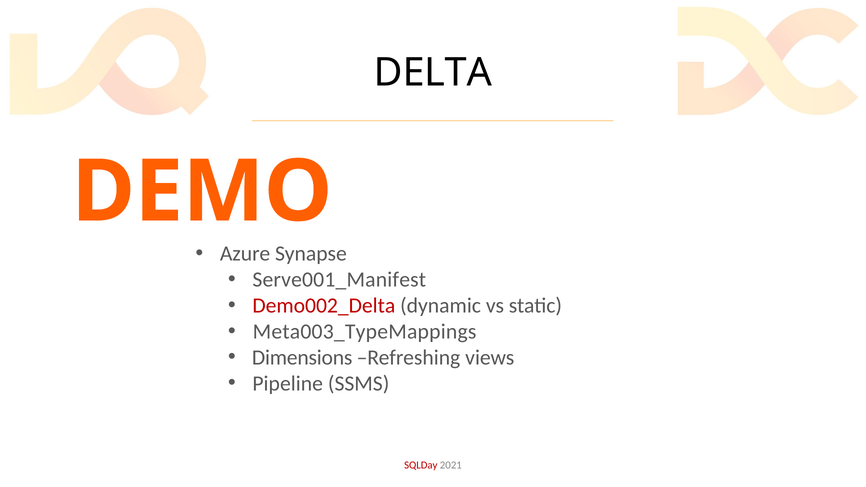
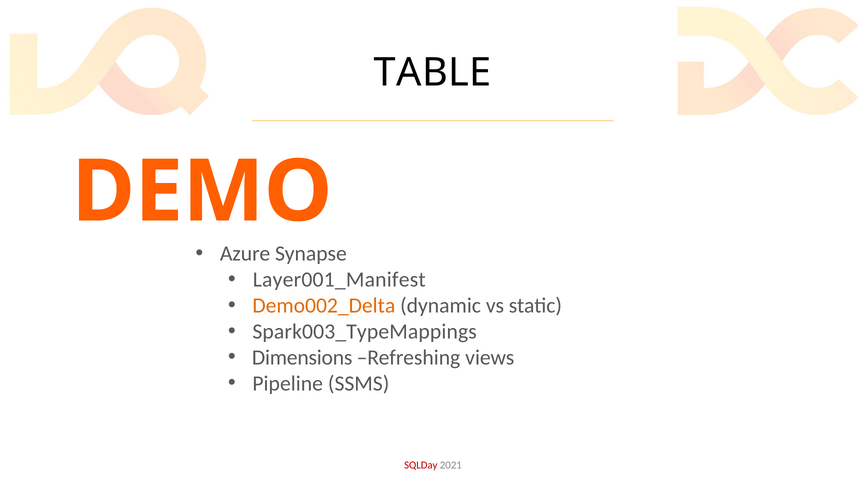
DELTA: DELTA -> TABLE
Serve001_Manifest: Serve001_Manifest -> Layer001_Manifest
Demo002_Delta colour: red -> orange
Meta003_TypeMappings: Meta003_TypeMappings -> Spark003_TypeMappings
